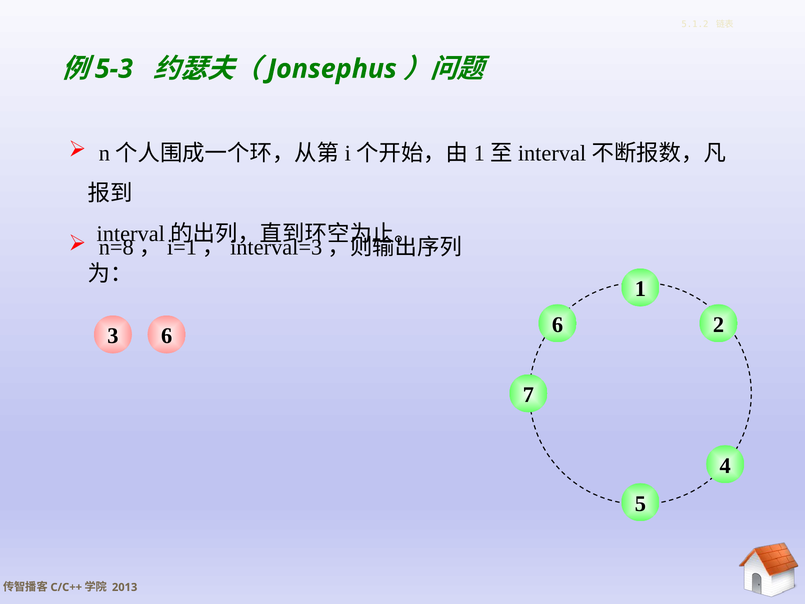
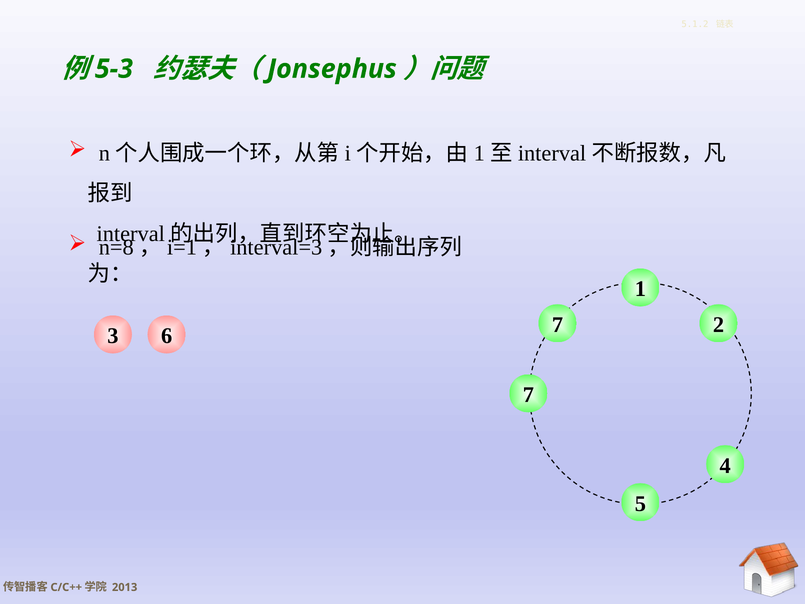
6 6: 6 -> 7
